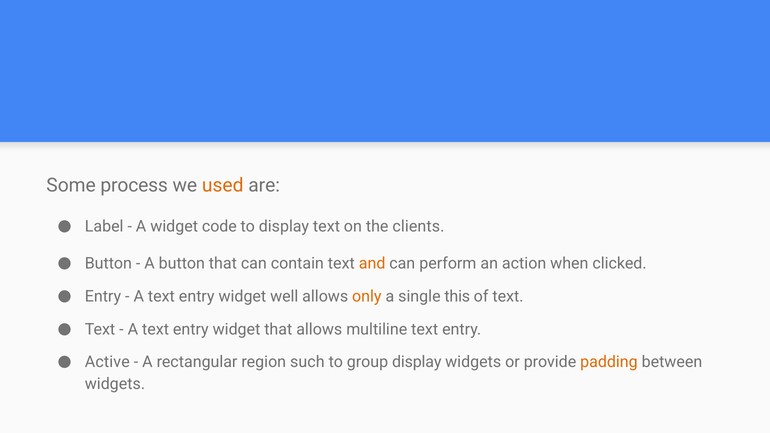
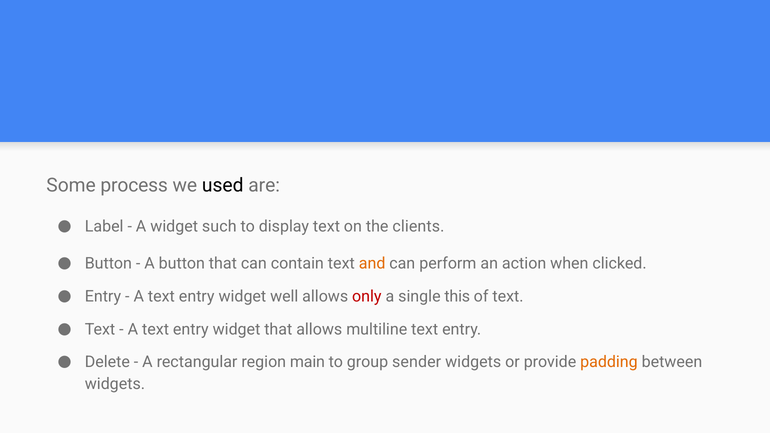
used colour: orange -> black
code: code -> such
only colour: orange -> red
Active: Active -> Delete
such: such -> main
group display: display -> sender
